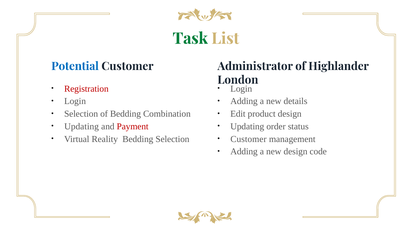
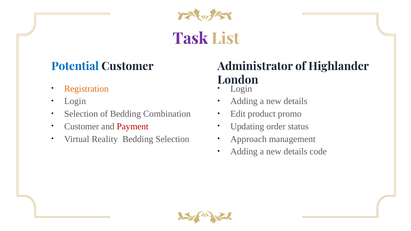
Task colour: green -> purple
Registration colour: red -> orange
product design: design -> promo
Updating at (82, 127): Updating -> Customer
Customer at (248, 139): Customer -> Approach
design at (296, 152): design -> details
